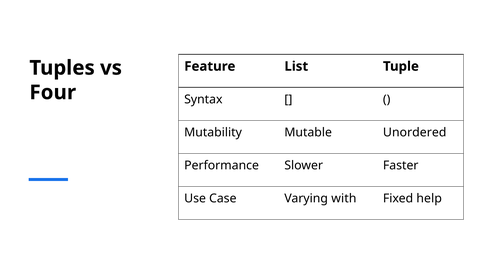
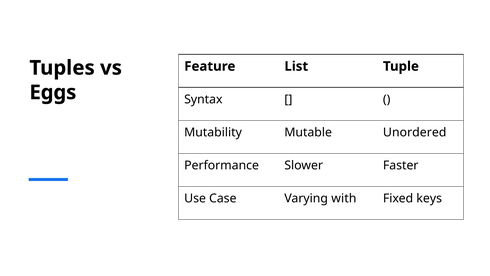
Four: Four -> Eggs
help: help -> keys
